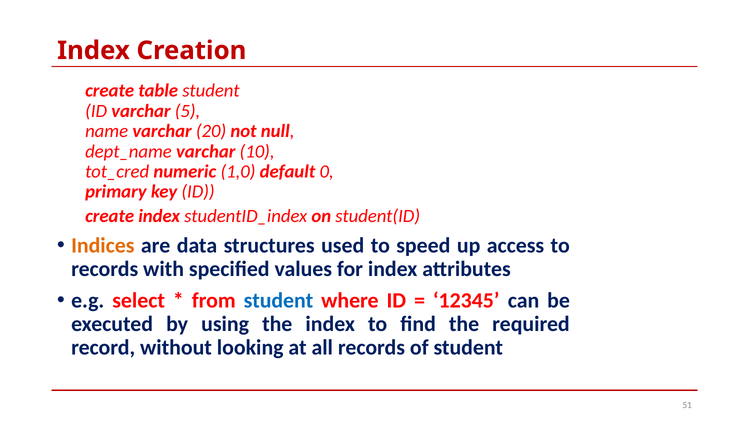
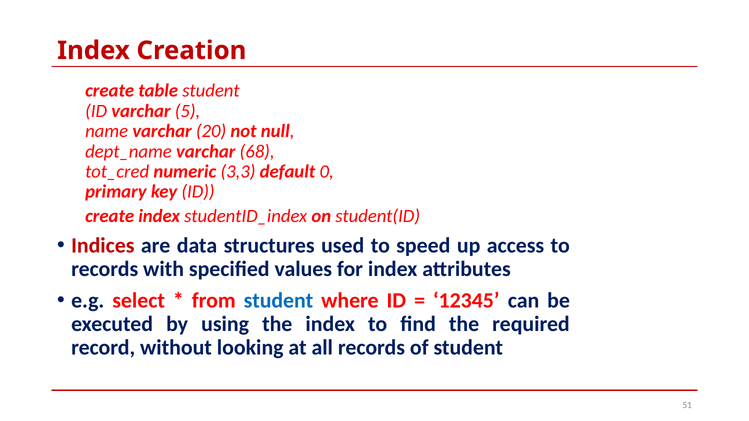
10: 10 -> 68
1,0: 1,0 -> 3,3
Indices colour: orange -> red
